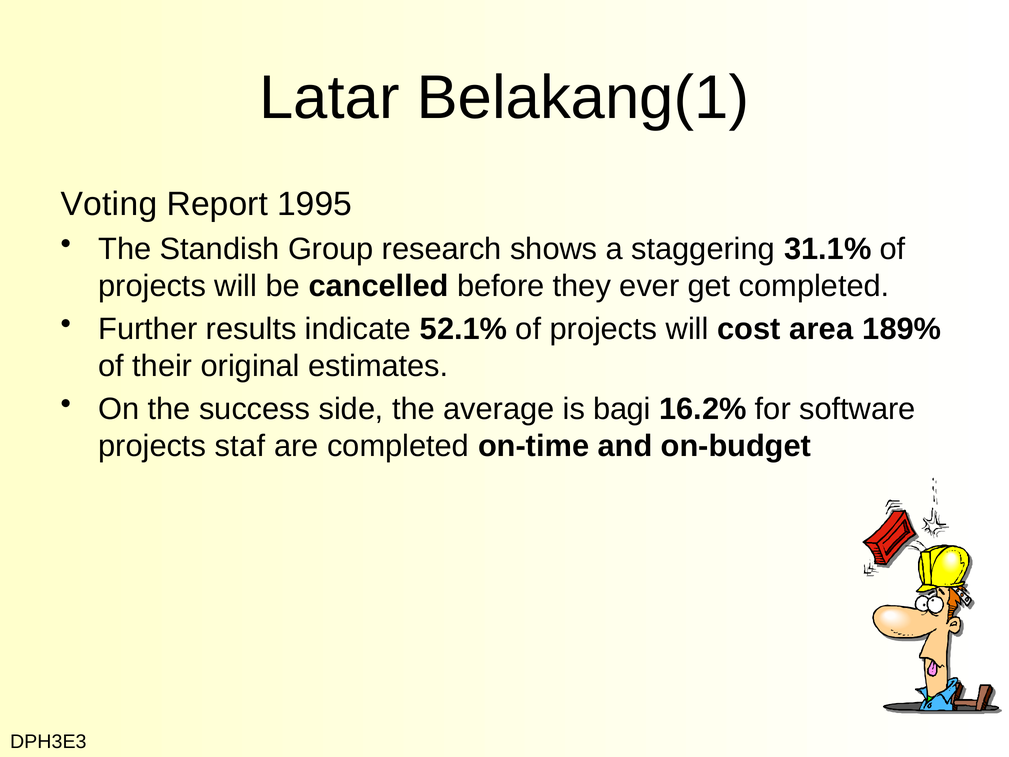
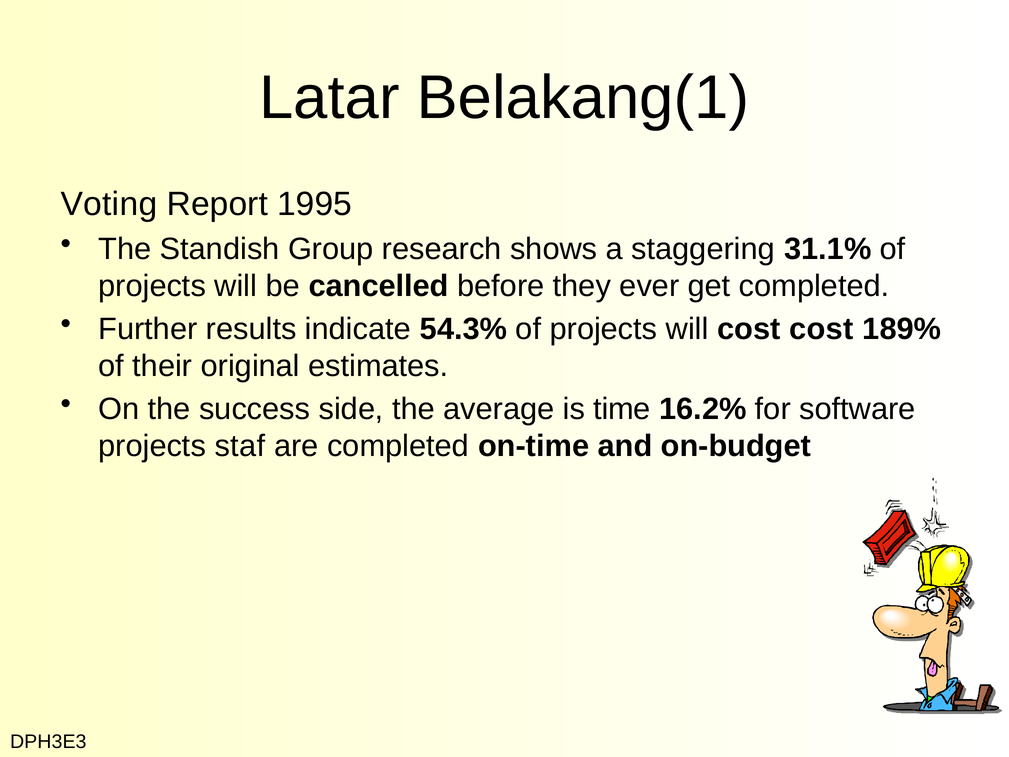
52.1%: 52.1% -> 54.3%
cost area: area -> cost
bagi: bagi -> time
